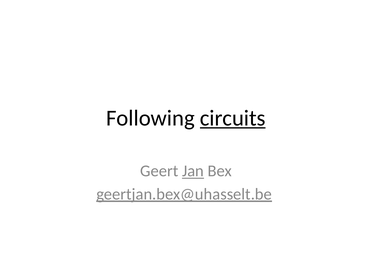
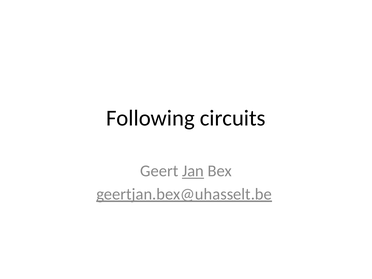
circuits underline: present -> none
